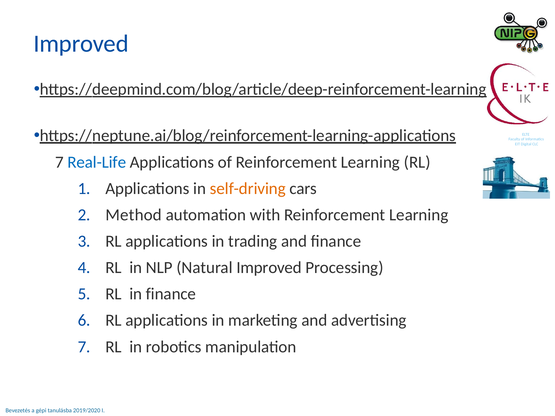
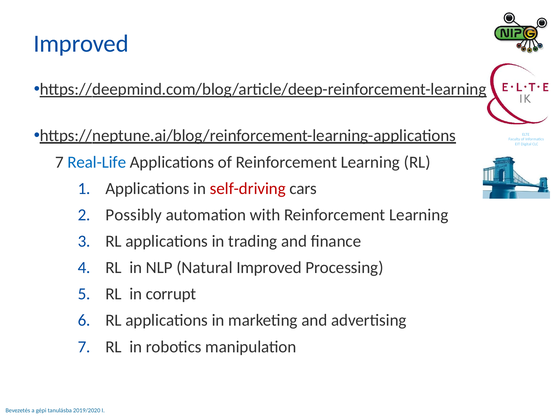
self-driving colour: orange -> red
Method: Method -> Possibly
in finance: finance -> corrupt
